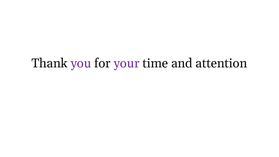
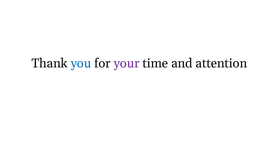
you colour: purple -> blue
